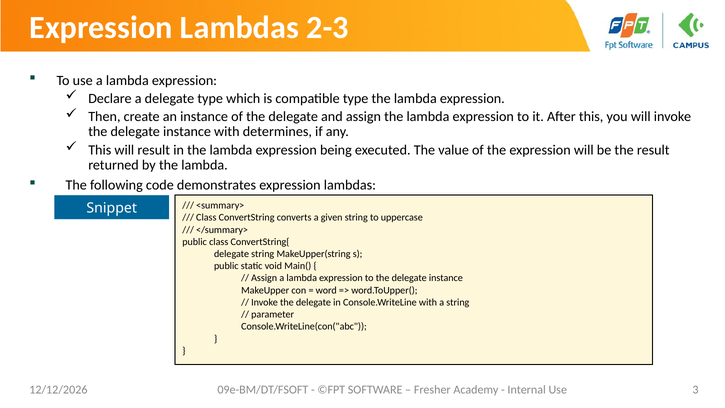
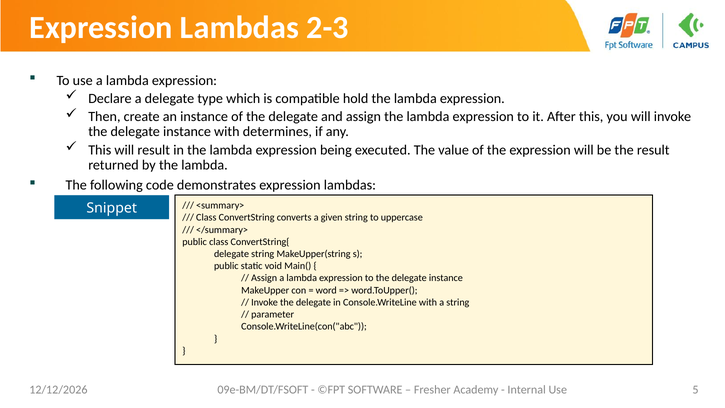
compatible type: type -> hold
3: 3 -> 5
